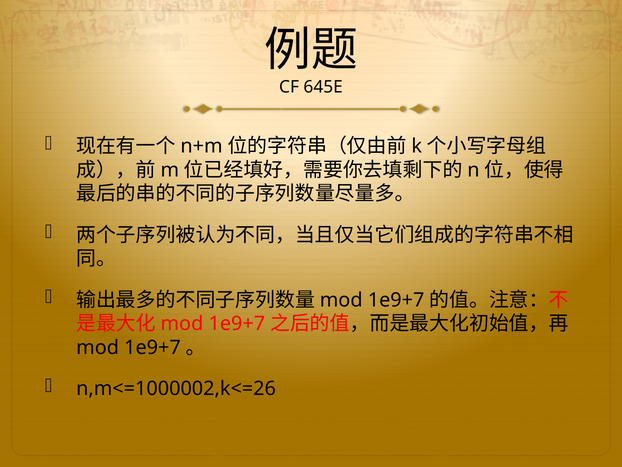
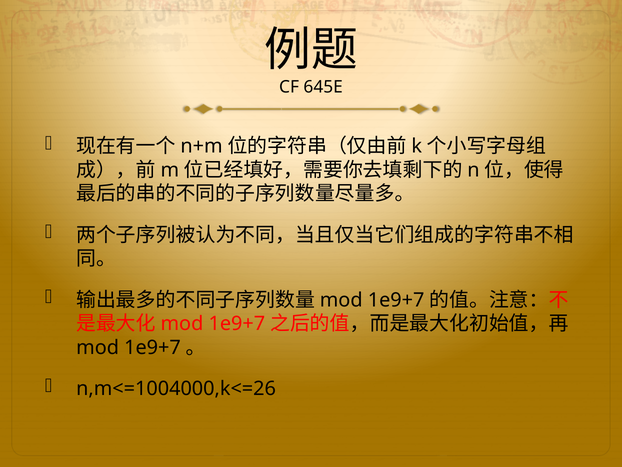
n,m<=1000002,k<=26: n,m<=1000002,k<=26 -> n,m<=1004000,k<=26
